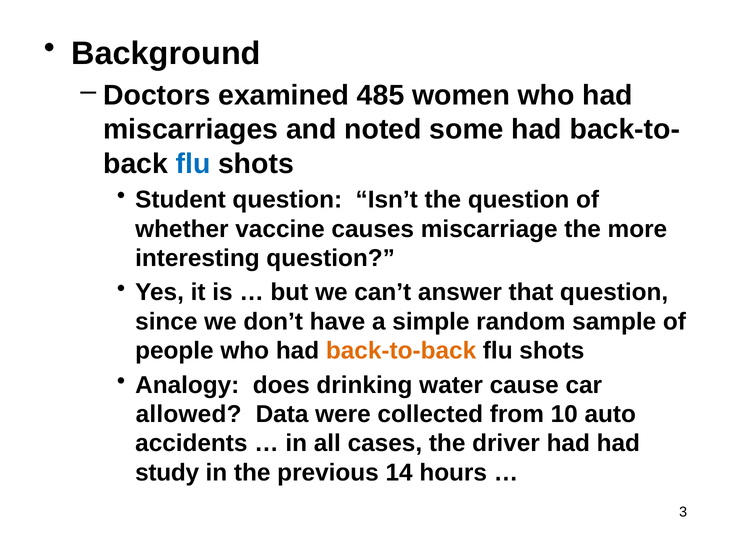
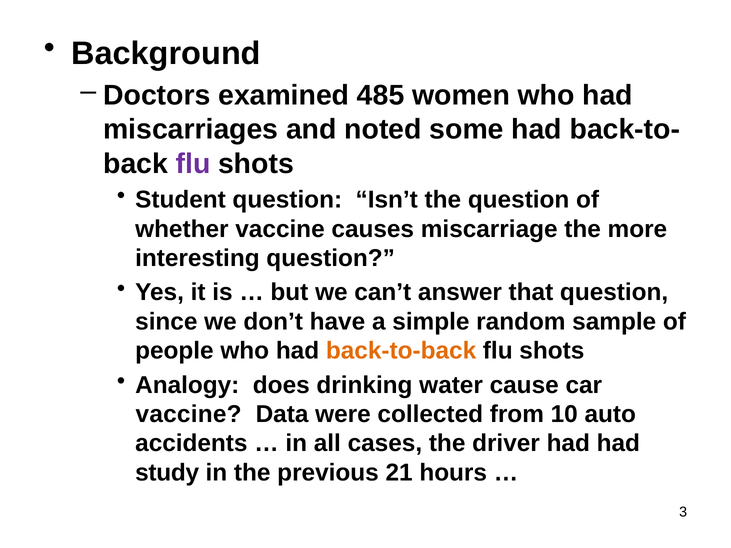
flu at (193, 164) colour: blue -> purple
allowed at (189, 414): allowed -> vaccine
14: 14 -> 21
